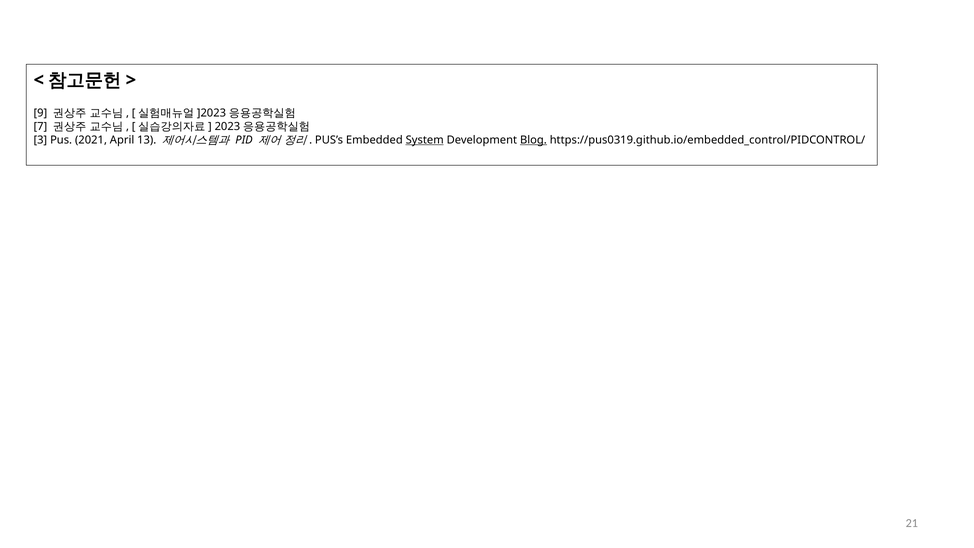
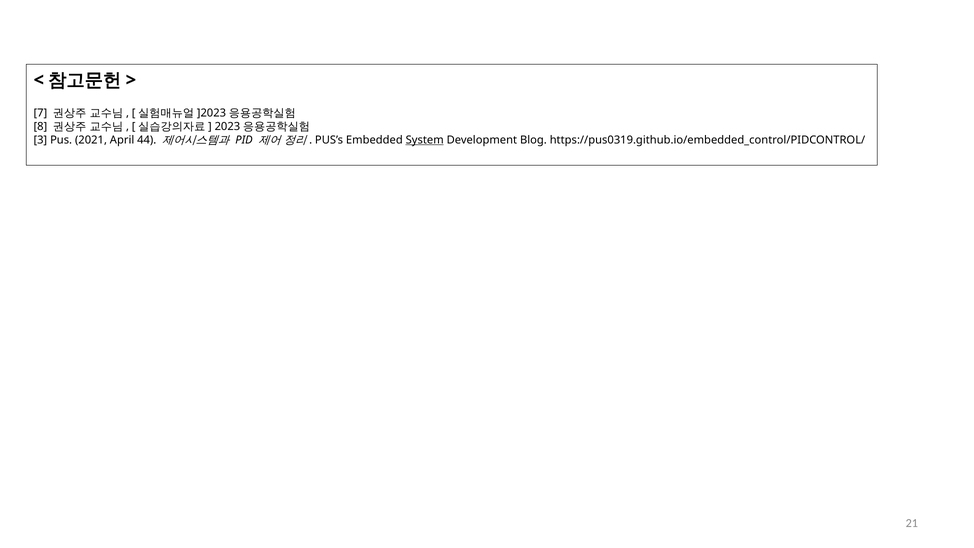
9: 9 -> 7
7: 7 -> 8
13: 13 -> 44
Blog underline: present -> none
